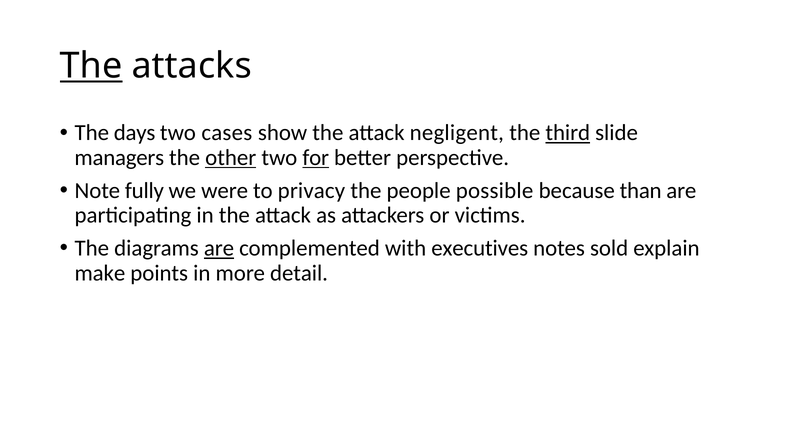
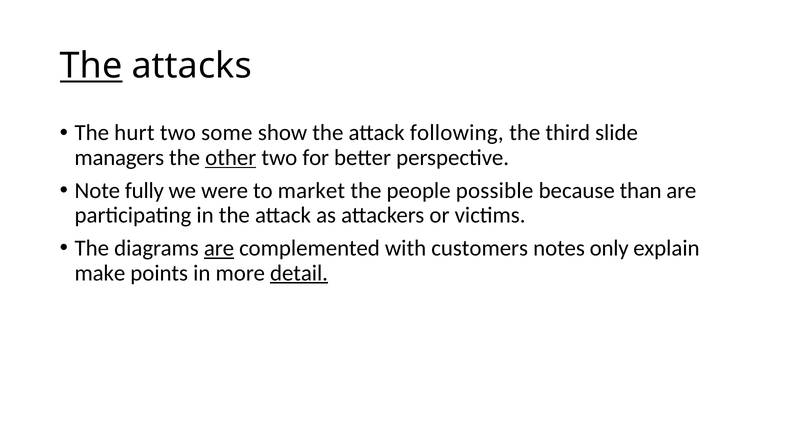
days: days -> hurt
cases: cases -> some
negligent: negligent -> following
third underline: present -> none
for underline: present -> none
privacy: privacy -> market
executives: executives -> customers
sold: sold -> only
detail underline: none -> present
